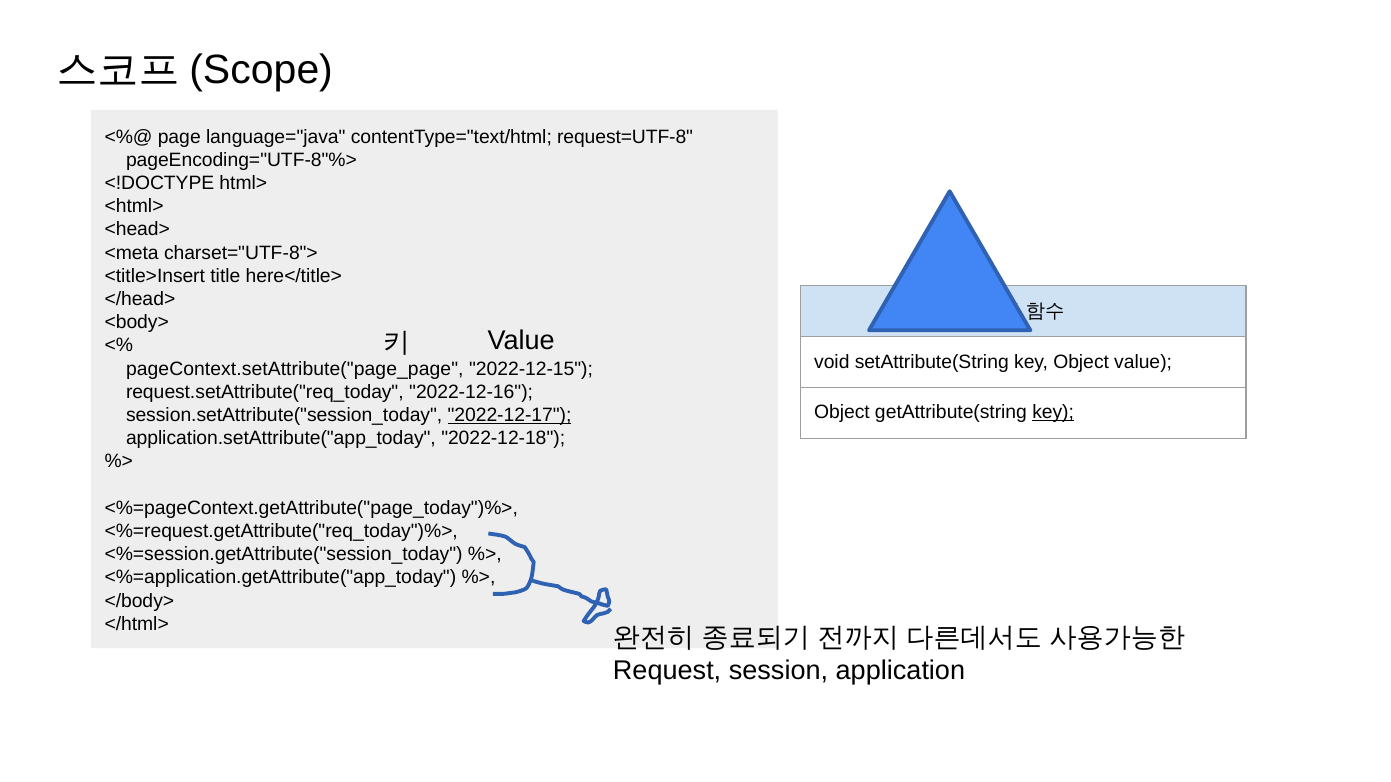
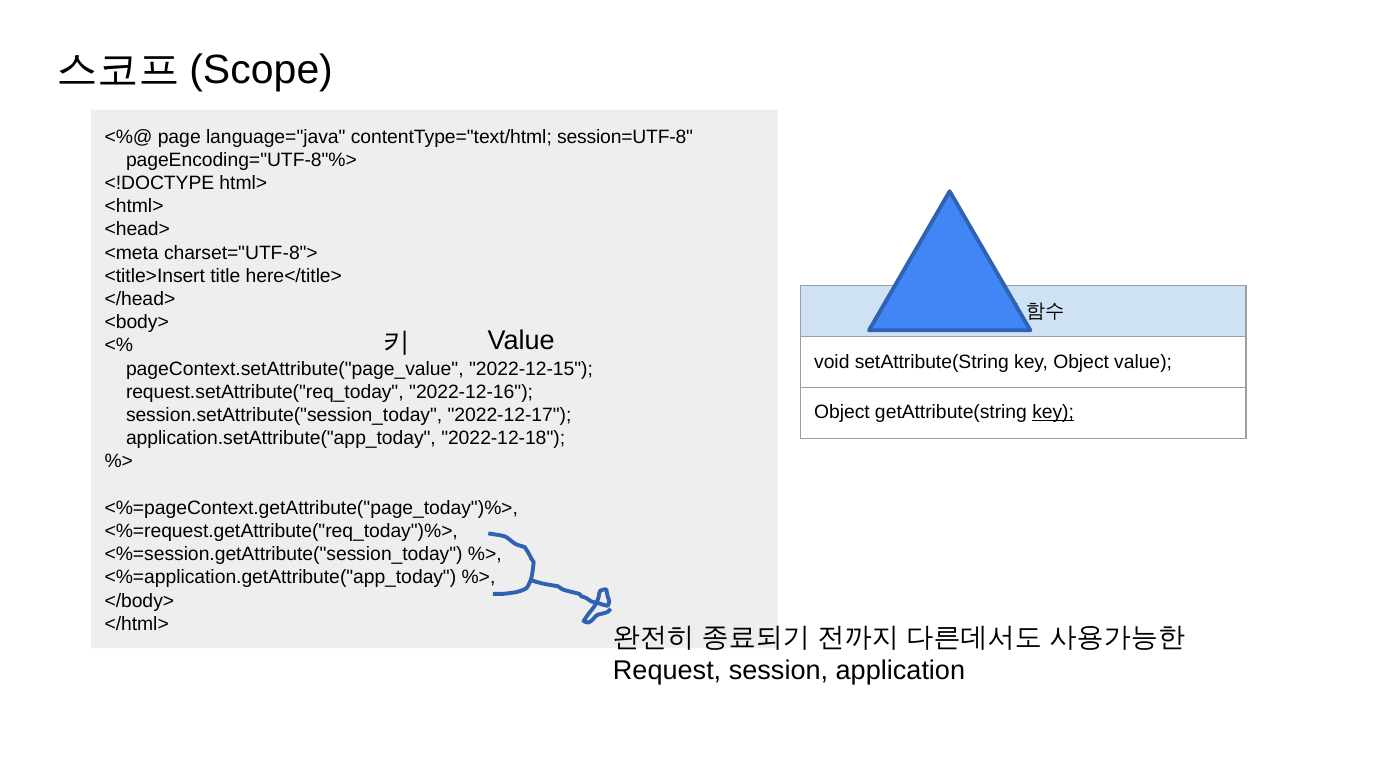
request=UTF-8: request=UTF-8 -> session=UTF-8
pageContext.setAttribute("page_page: pageContext.setAttribute("page_page -> pageContext.setAttribute("page_value
2022-12-17 underline: present -> none
